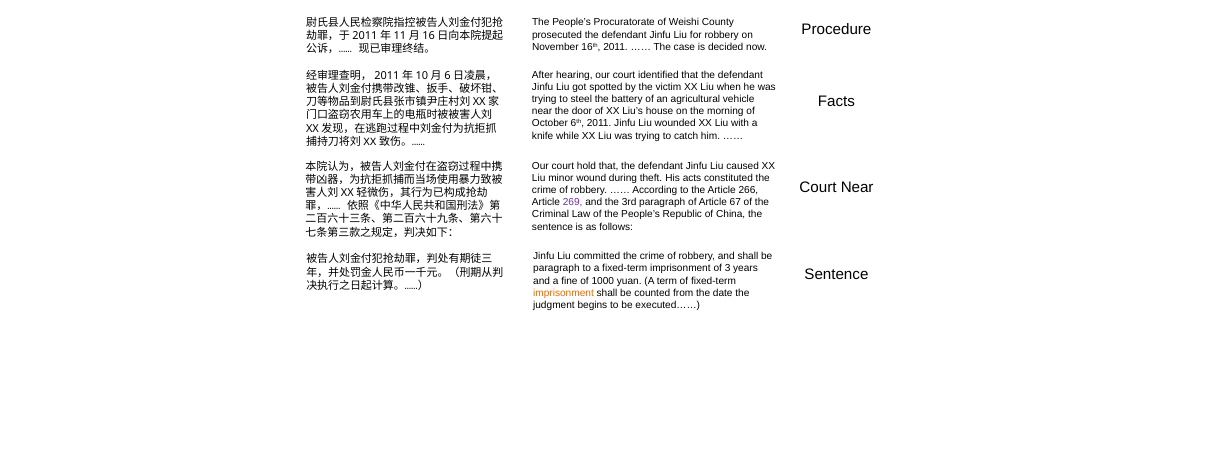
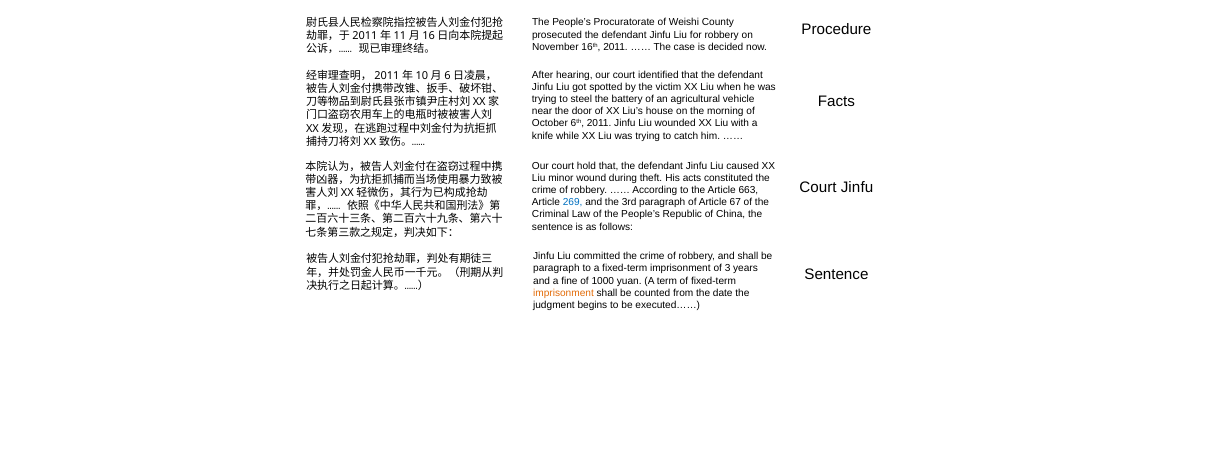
Court Near: Near -> Jinfu
266: 266 -> 663
269 colour: purple -> blue
